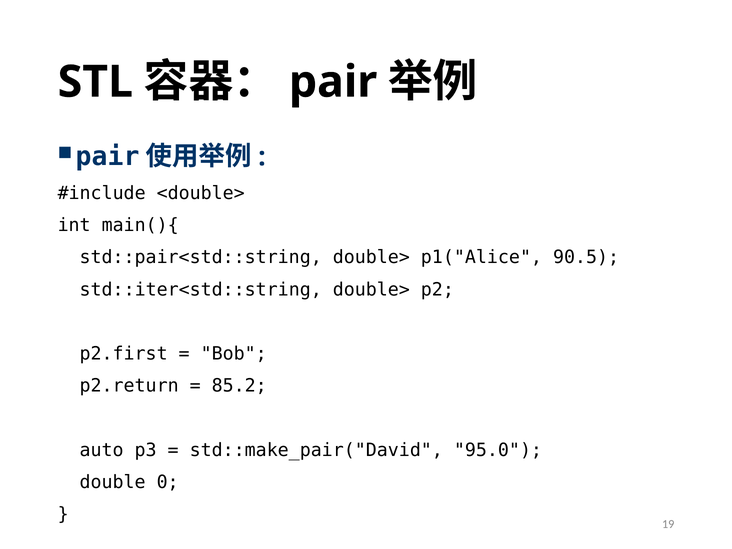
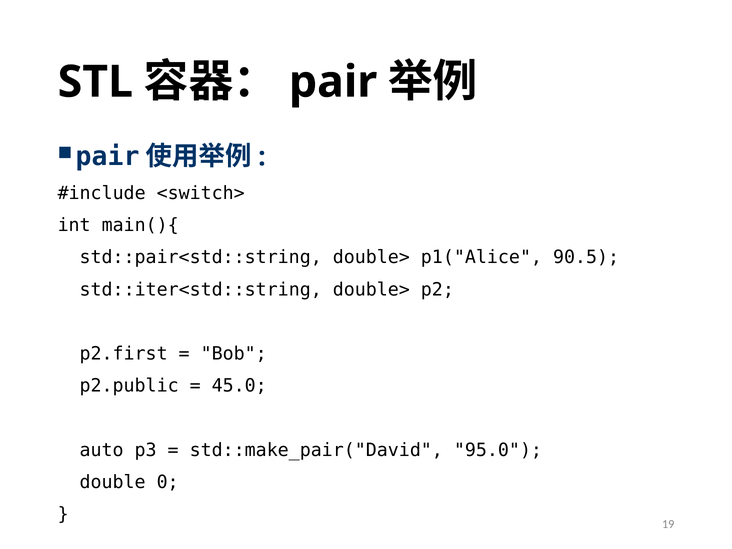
<double>: <double> -> <switch>
p2.return: p2.return -> p2.public
85.2: 85.2 -> 45.0
